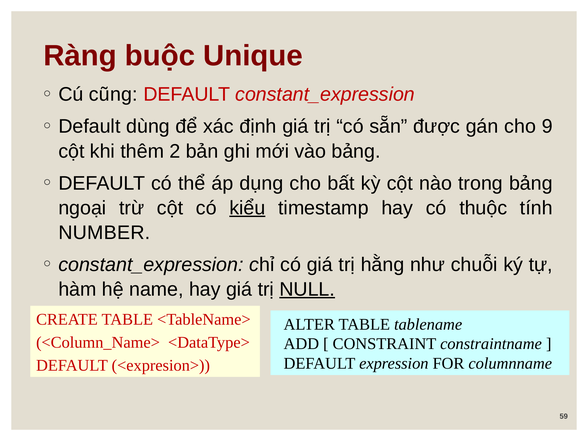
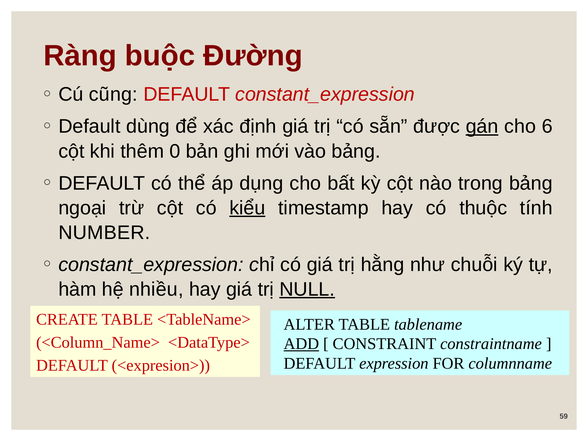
Unique: Unique -> Đường
gán underline: none -> present
9: 9 -> 6
2: 2 -> 0
name: name -> nhiều
ADD underline: none -> present
